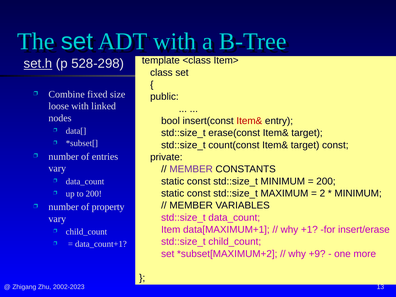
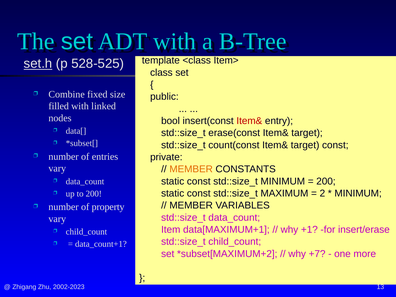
528-298: 528-298 -> 528-525
loose: loose -> filled
MEMBER at (191, 169) colour: purple -> orange
+9: +9 -> +7
